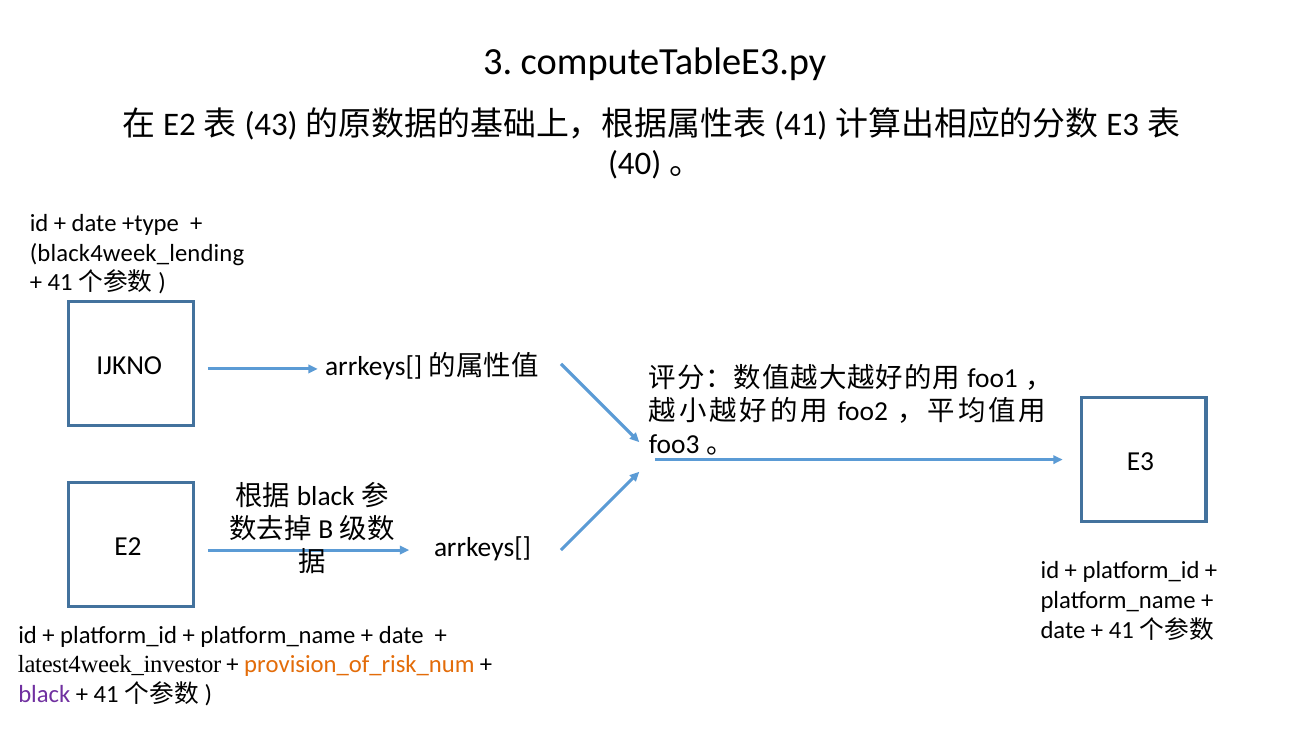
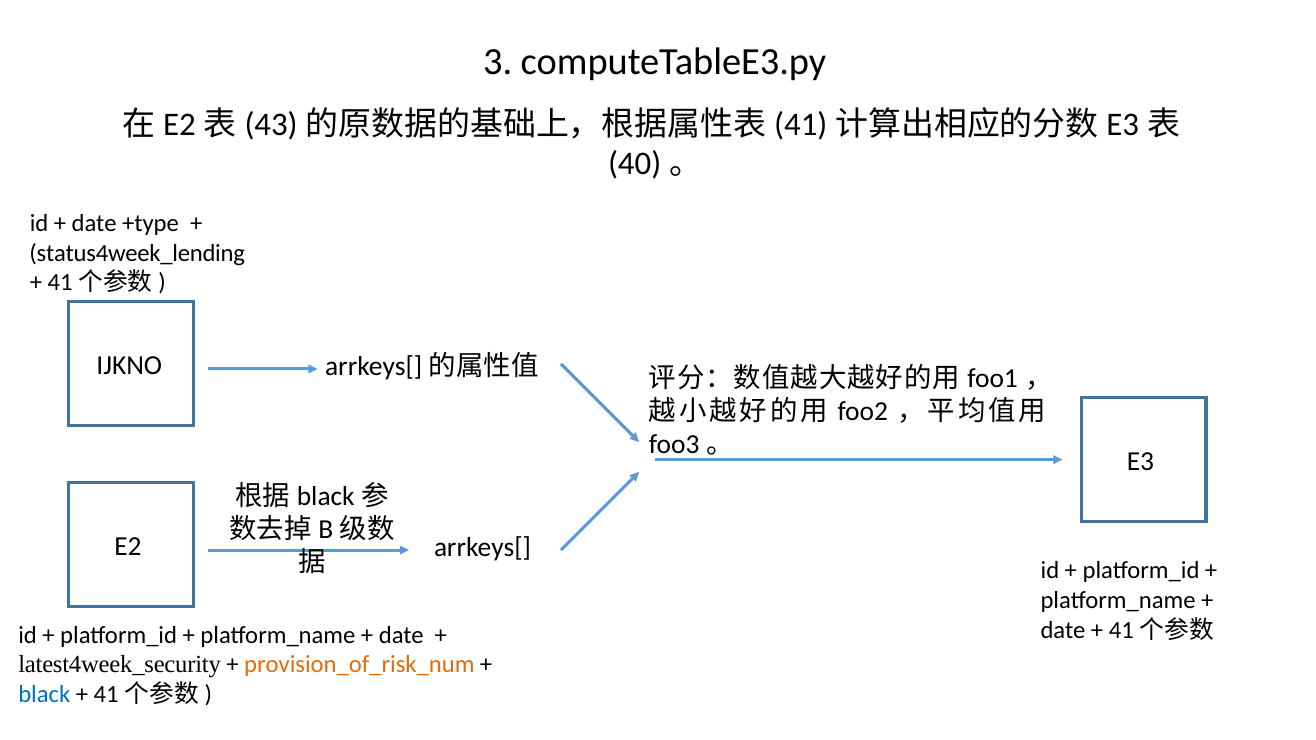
black4week_lending: black4week_lending -> status4week_lending
latest4week_investor: latest4week_investor -> latest4week_security
black colour: purple -> blue
